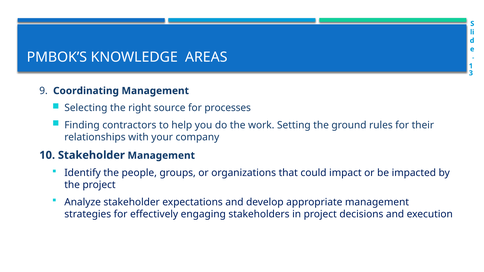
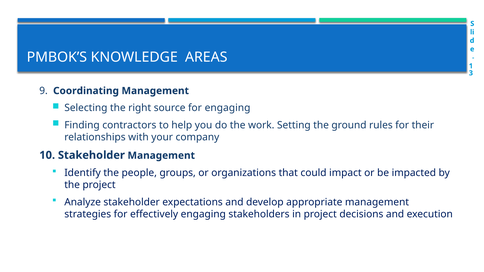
for processes: processes -> engaging
